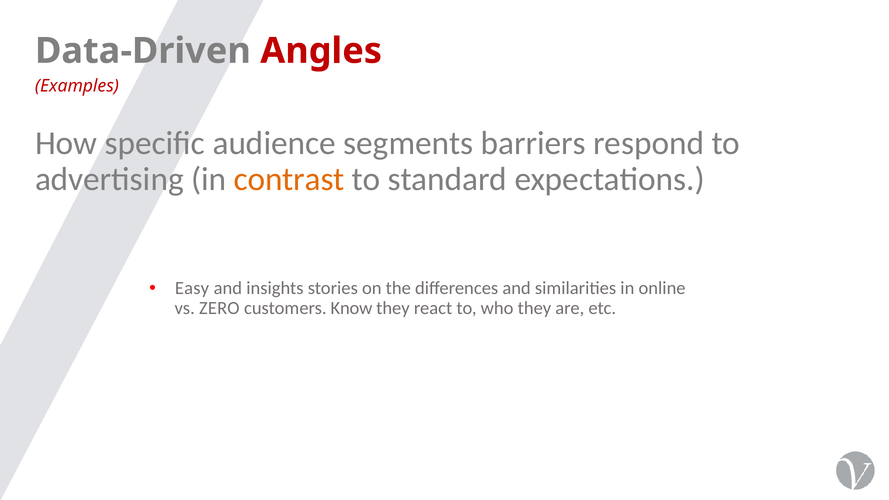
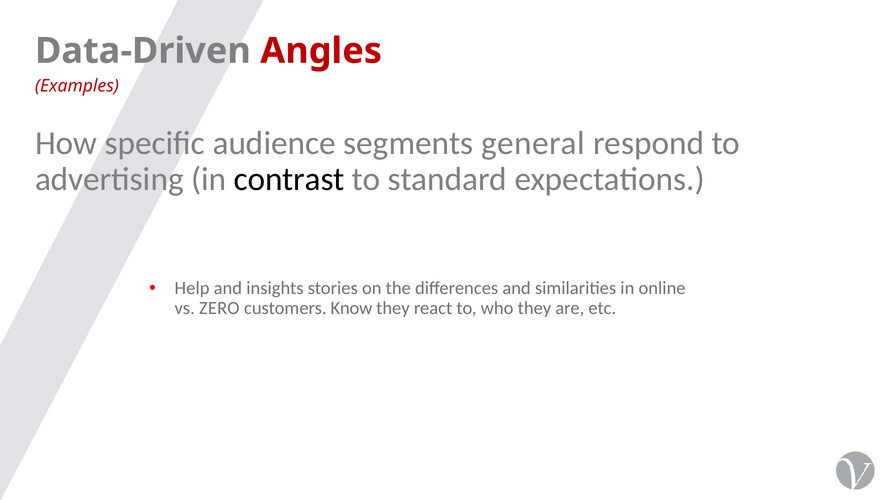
barriers: barriers -> general
contrast colour: orange -> black
Easy: Easy -> Help
